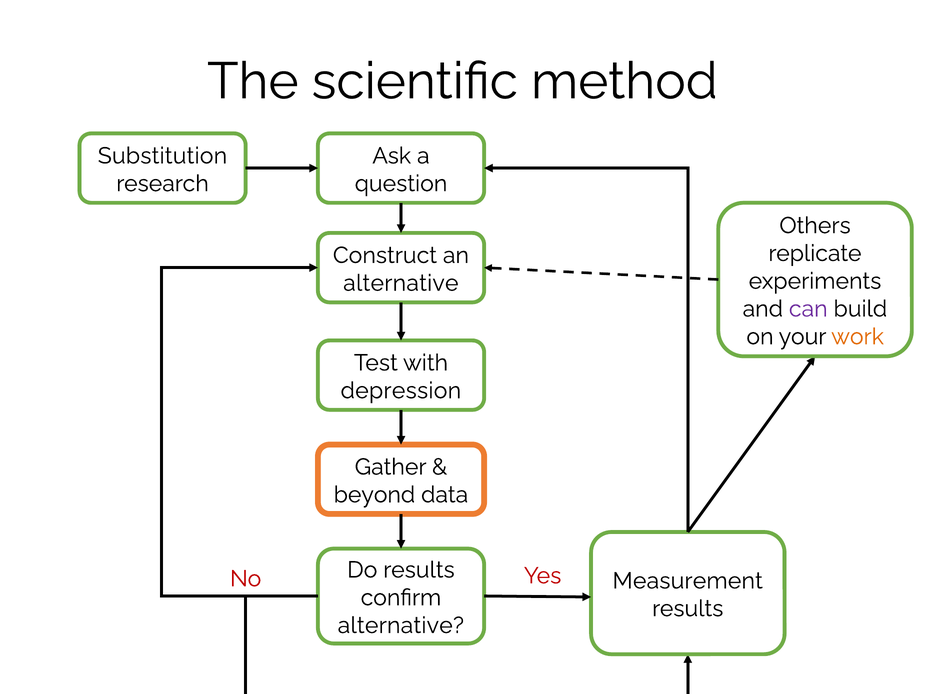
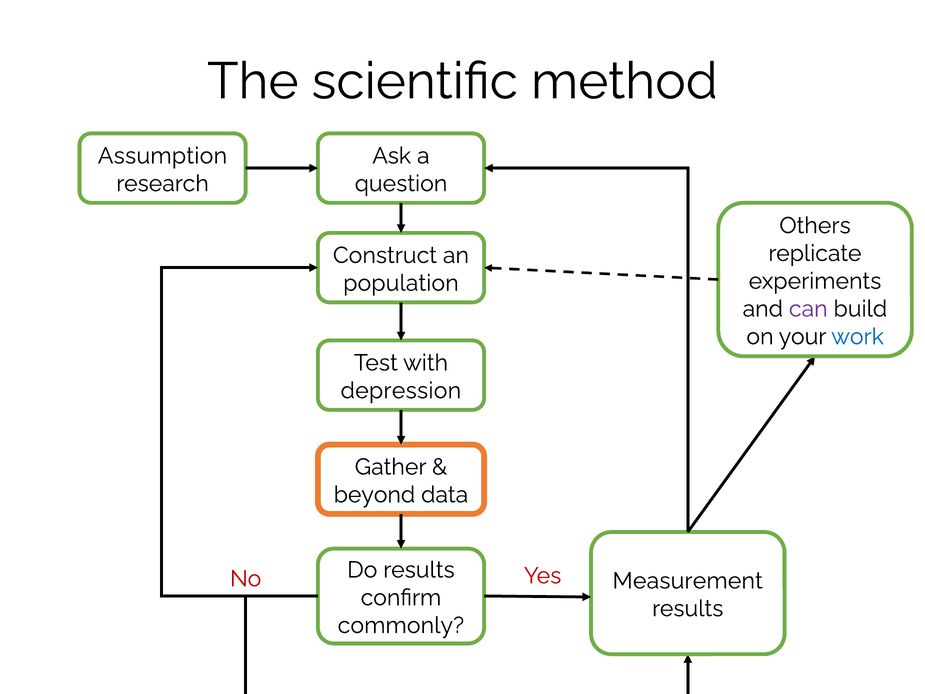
Substitution: Substitution -> Assumption
alternative at (401, 283): alternative -> population
work colour: orange -> blue
alternative at (401, 625): alternative -> commonly
